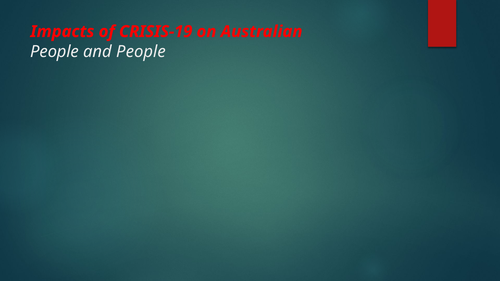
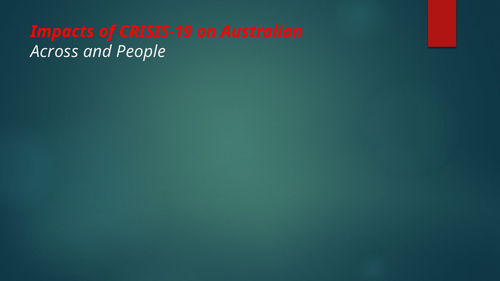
People at (55, 52): People -> Across
